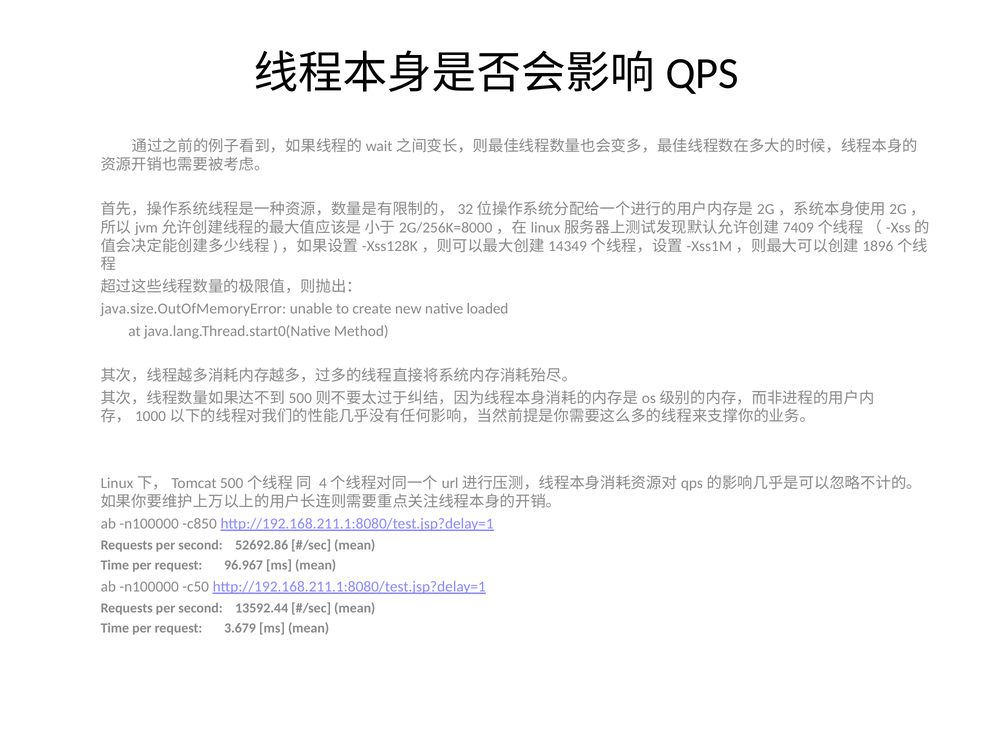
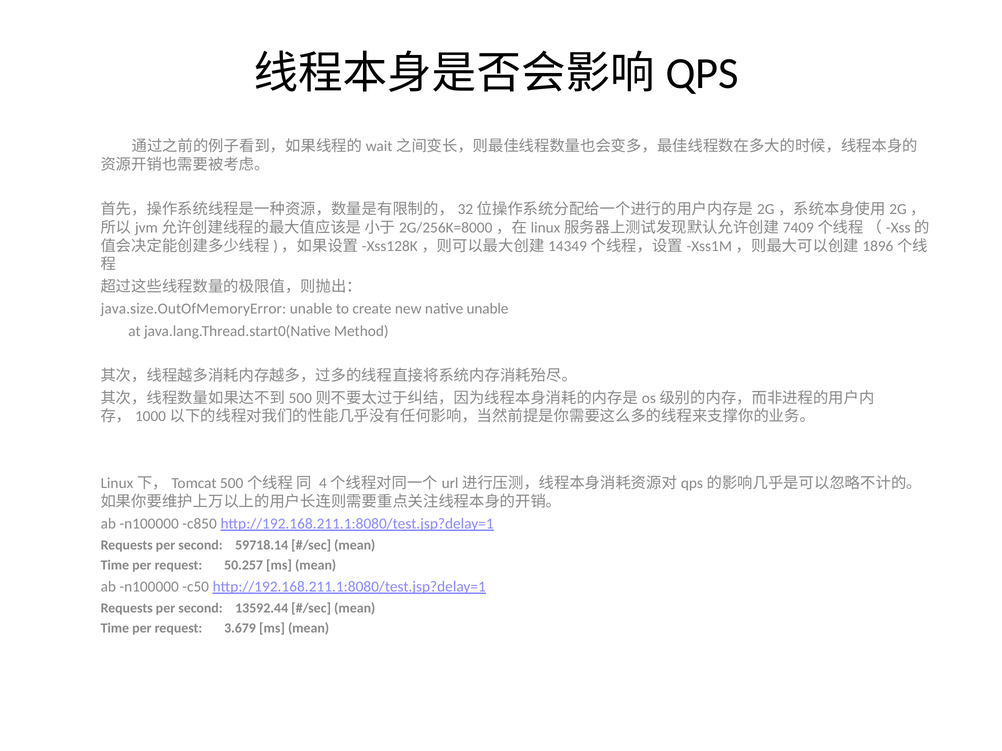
native loaded: loaded -> unable
52692.86: 52692.86 -> 59718.14
96.967: 96.967 -> 50.257
